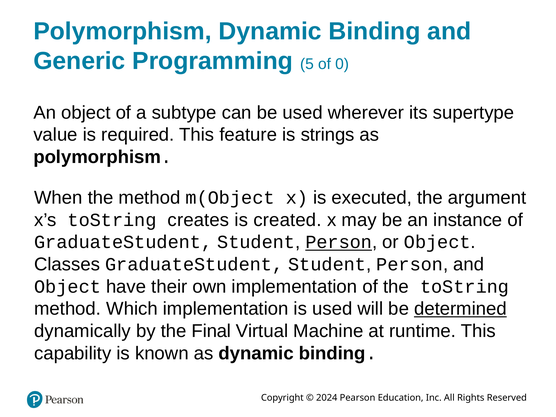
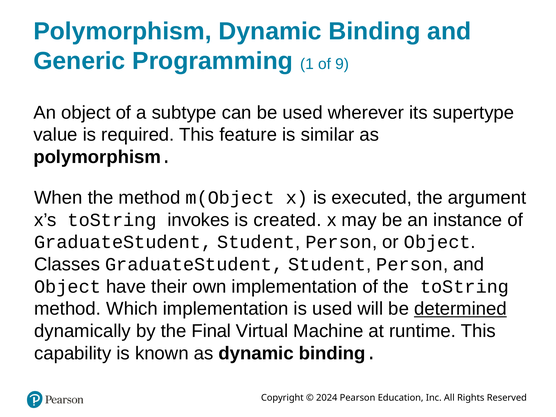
5: 5 -> 1
0: 0 -> 9
strings: strings -> similar
creates: creates -> invokes
Person at (339, 242) underline: present -> none
